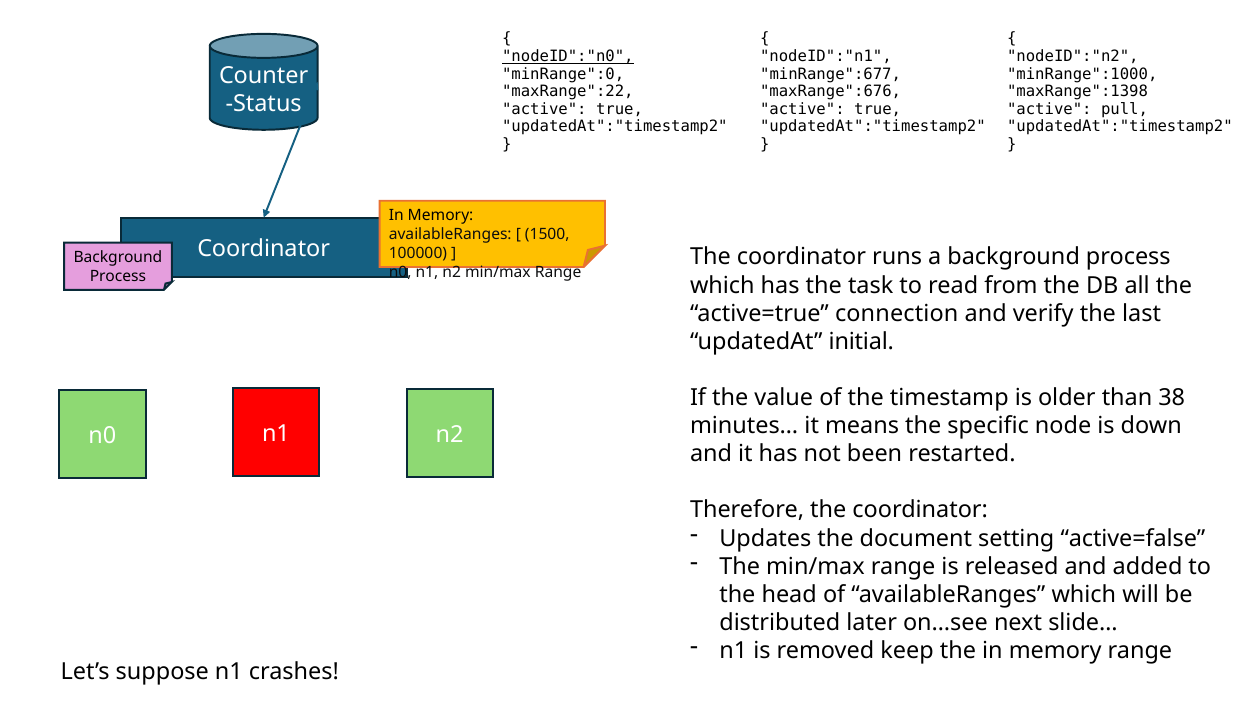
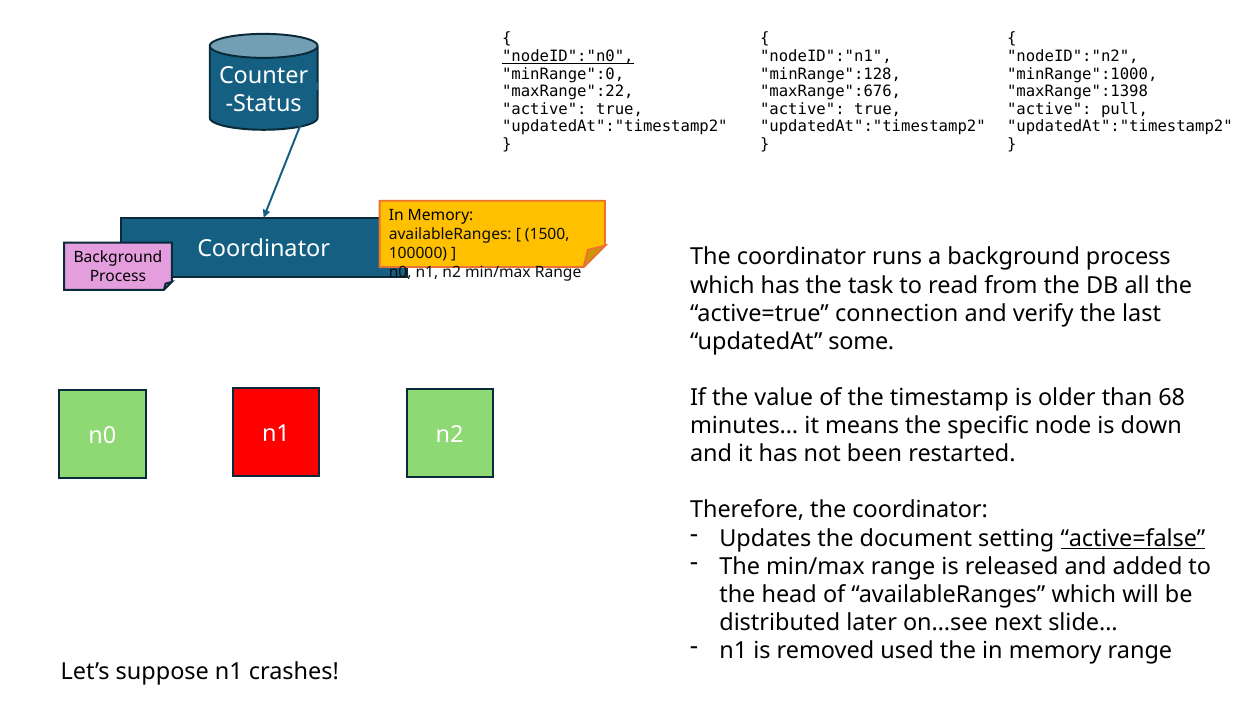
minRange":677: minRange":677 -> minRange":128
initial: initial -> some
38: 38 -> 68
active=false underline: none -> present
keep: keep -> used
